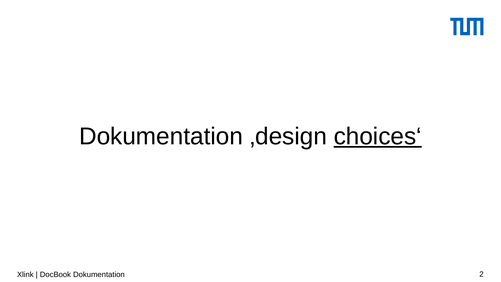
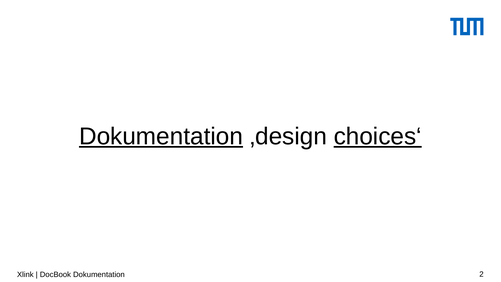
Dokumentation at (161, 136) underline: none -> present
